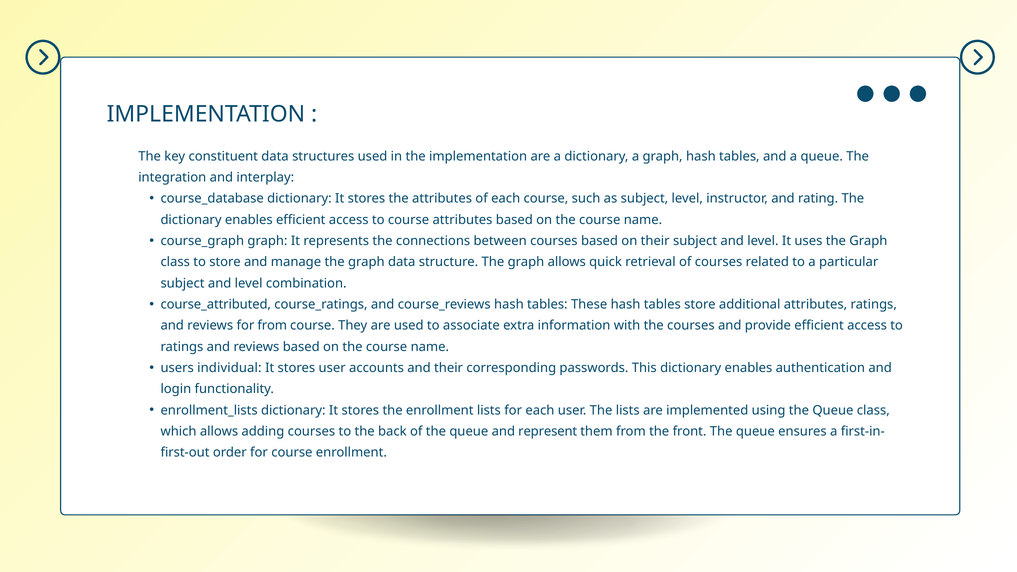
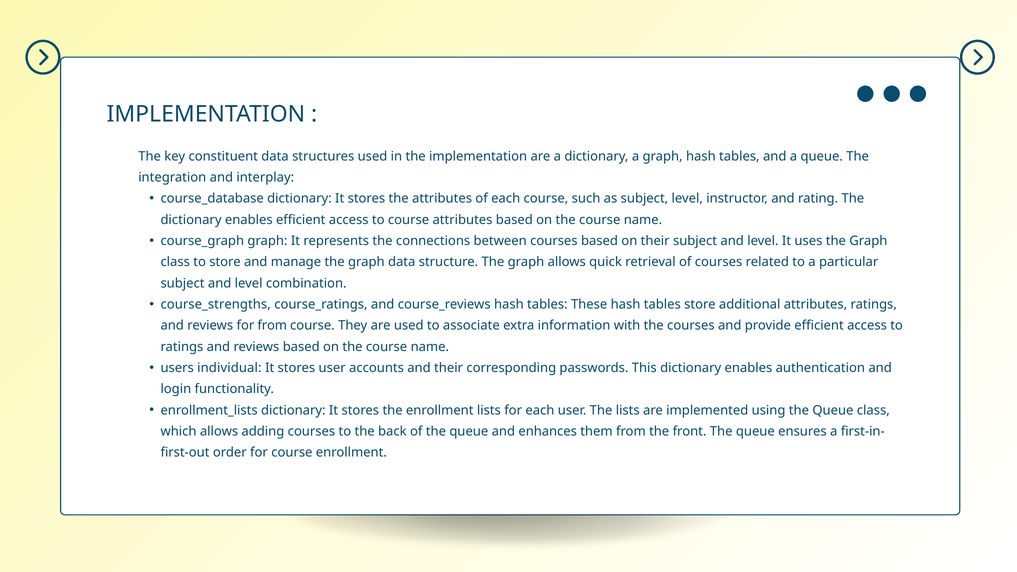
course_attributed: course_attributed -> course_strengths
represent: represent -> enhances
